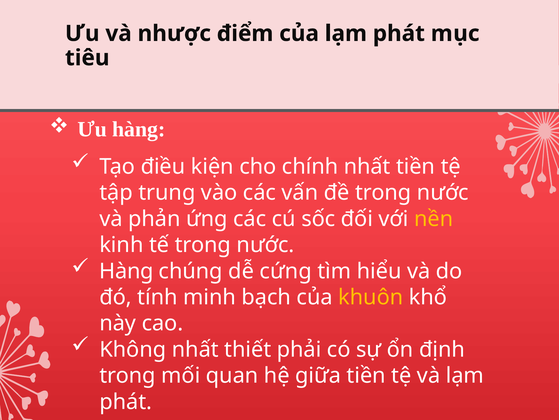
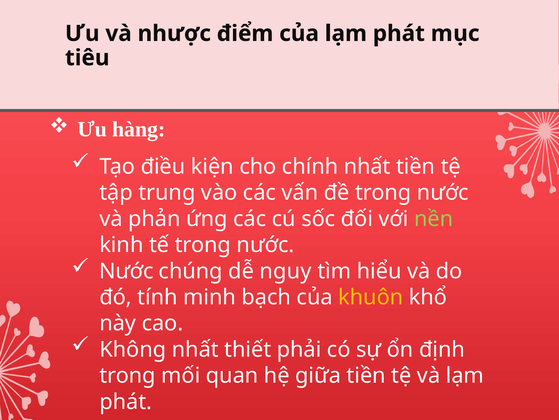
nền colour: yellow -> light green
Hàng at (126, 271): Hàng -> Nước
cứng: cứng -> nguy
